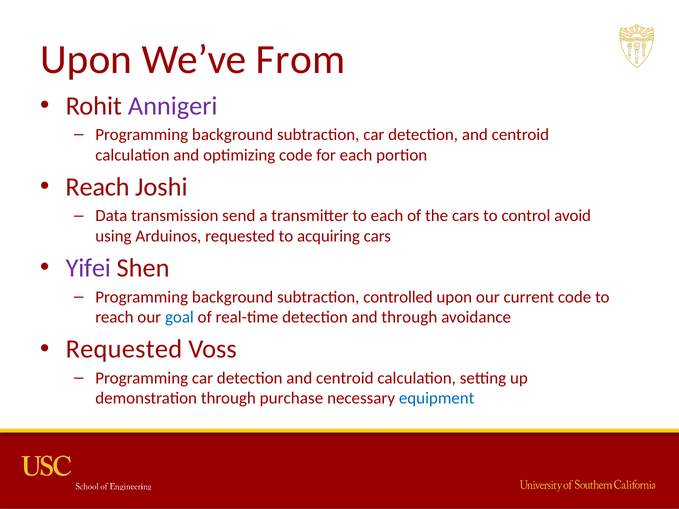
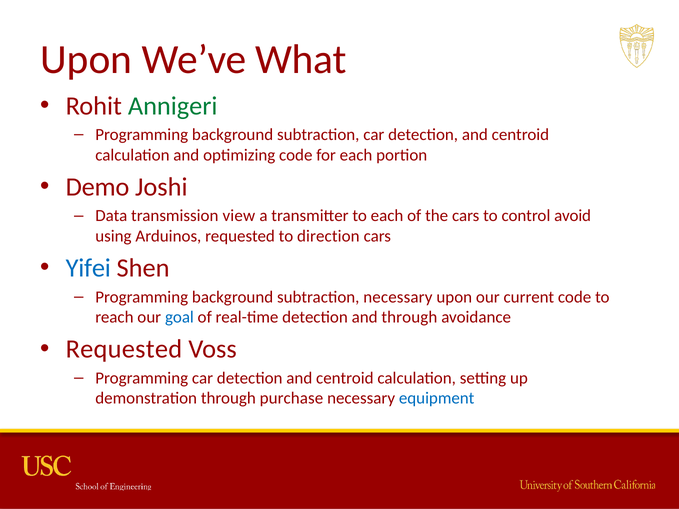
From: From -> What
Annigeri colour: purple -> green
Reach at (98, 187): Reach -> Demo
send: send -> view
acquiring: acquiring -> direction
Yifei colour: purple -> blue
subtraction controlled: controlled -> necessary
